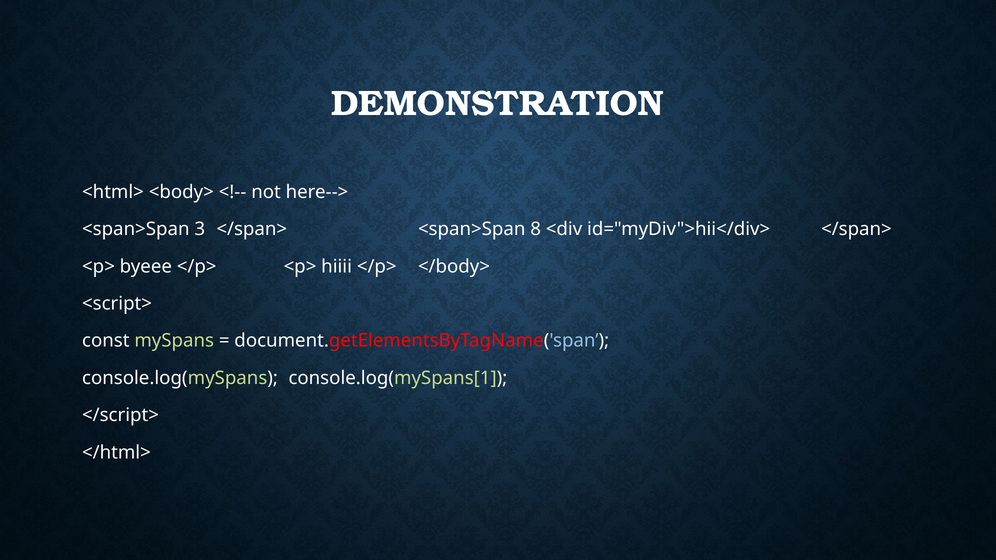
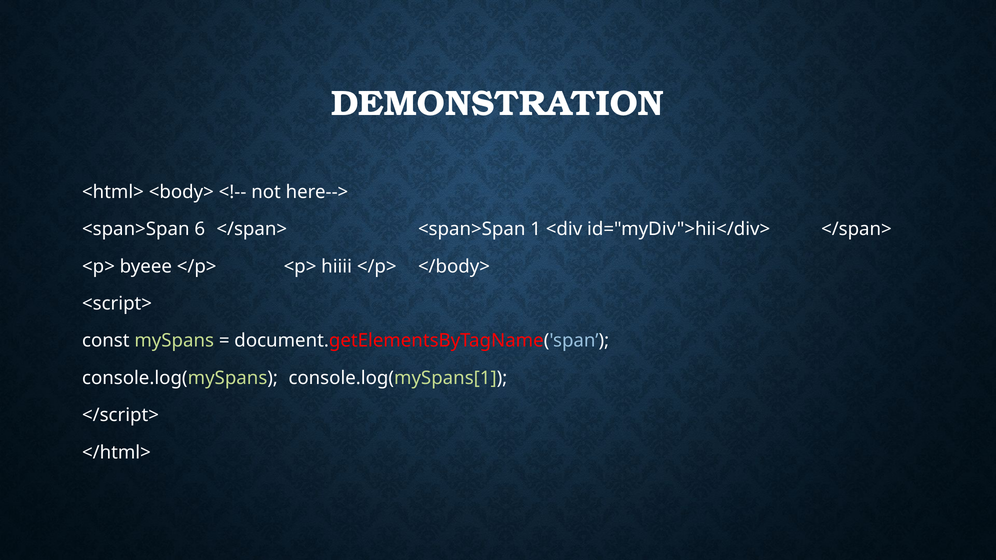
3: 3 -> 6
8: 8 -> 1
